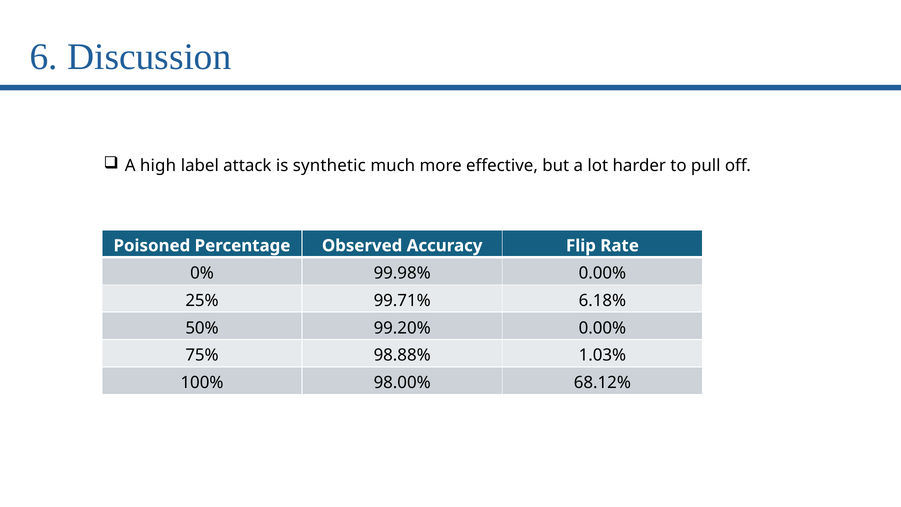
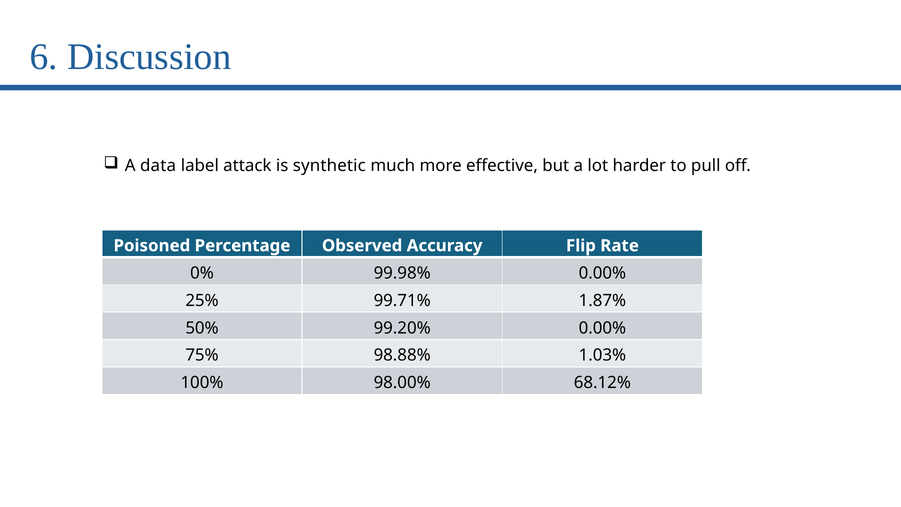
high: high -> data
6.18%: 6.18% -> 1.87%
